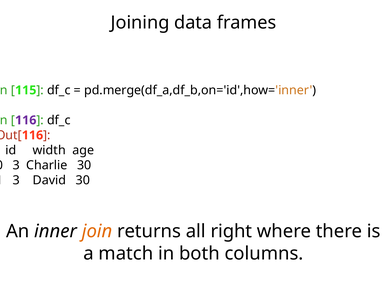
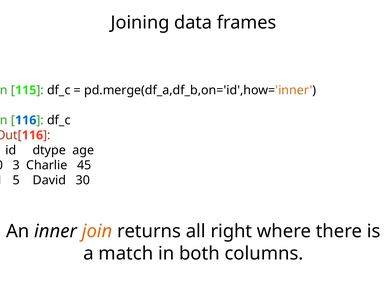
116 at (26, 120) colour: purple -> blue
width: width -> dtype
Charlie 30: 30 -> 45
3 at (16, 180): 3 -> 5
